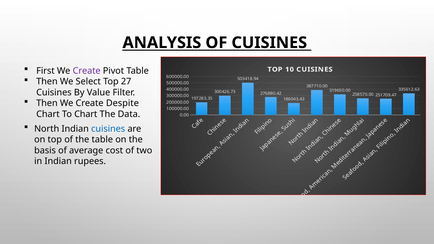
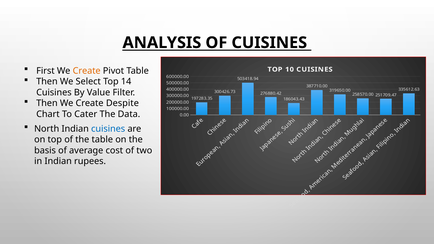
Create at (87, 71) colour: purple -> orange
27: 27 -> 14
To Chart: Chart -> Cater
